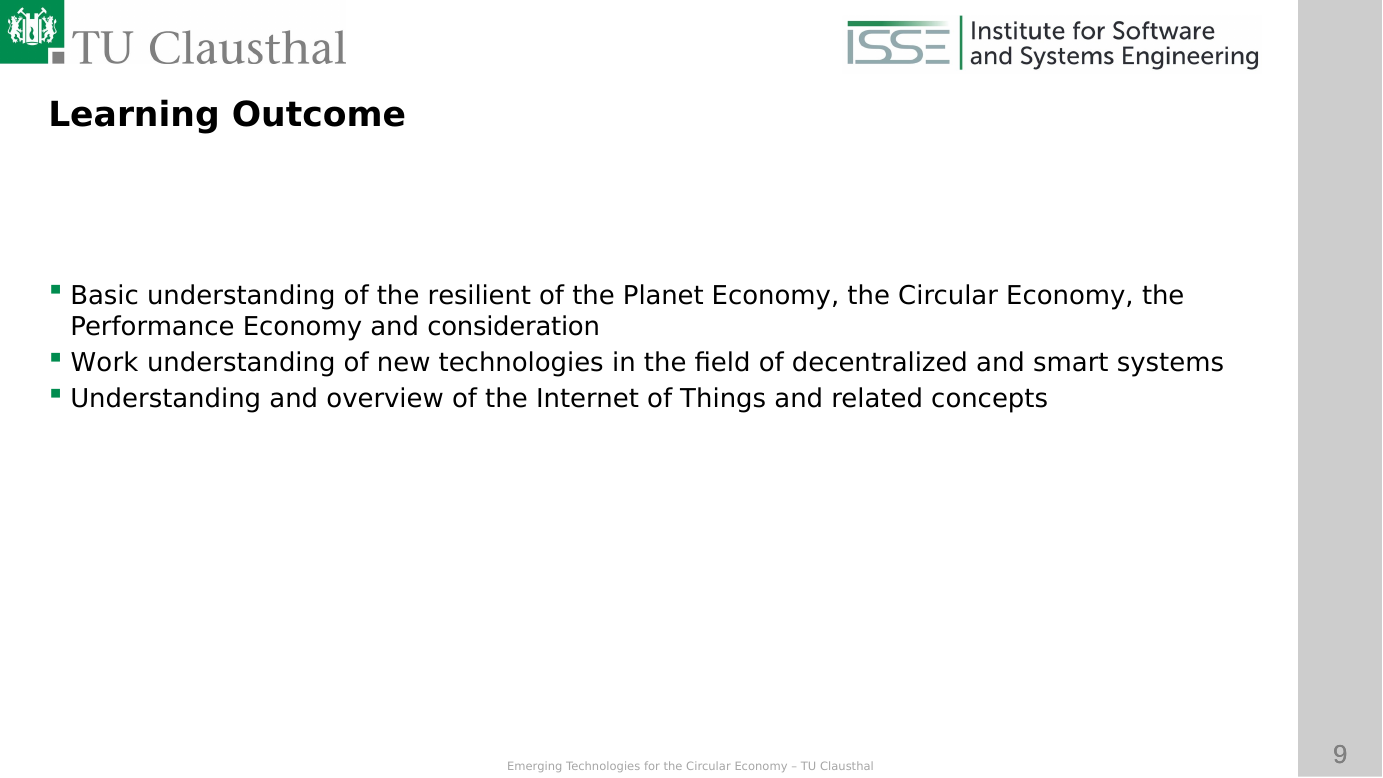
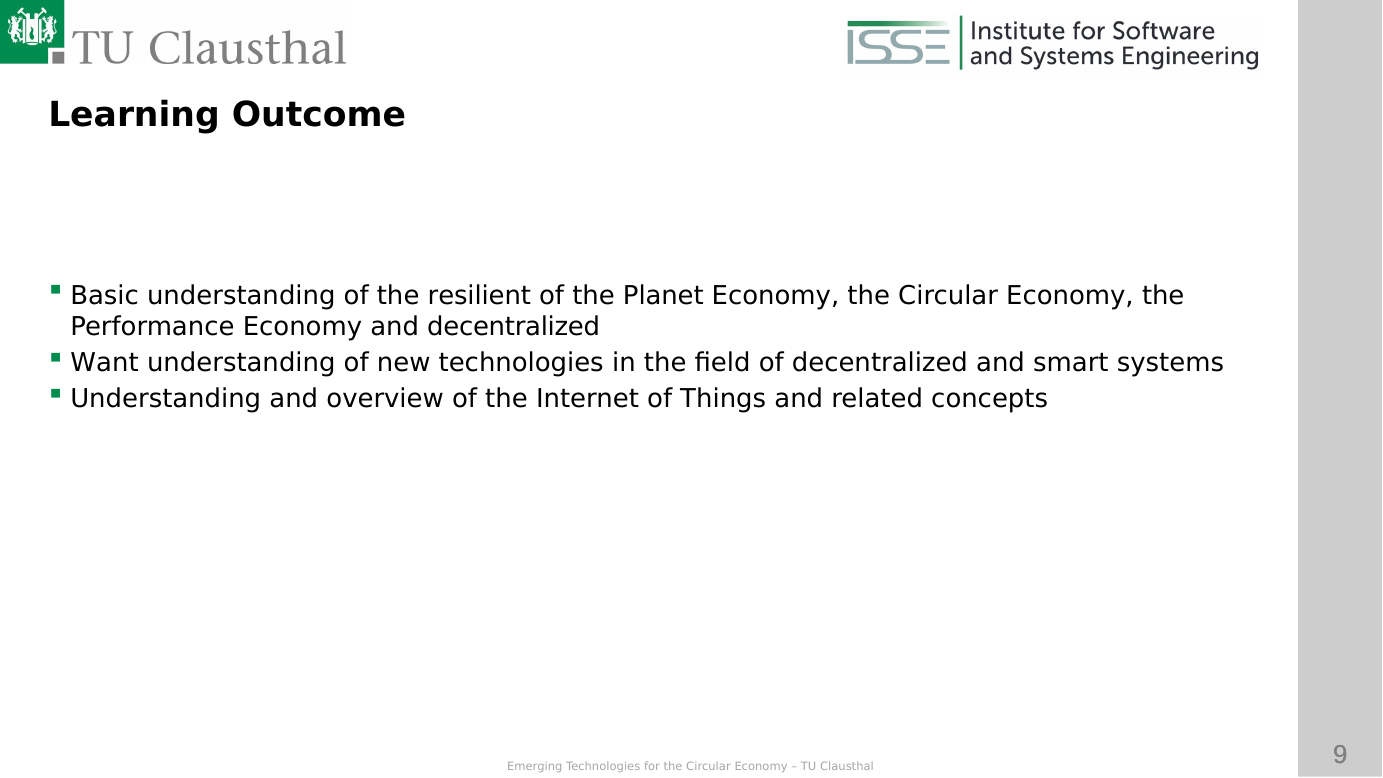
and consideration: consideration -> decentralized
Work: Work -> Want
